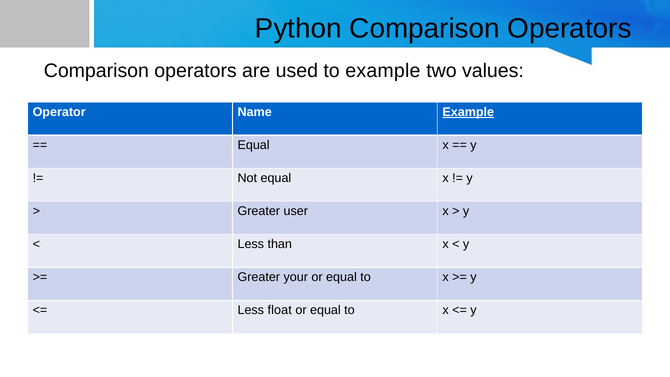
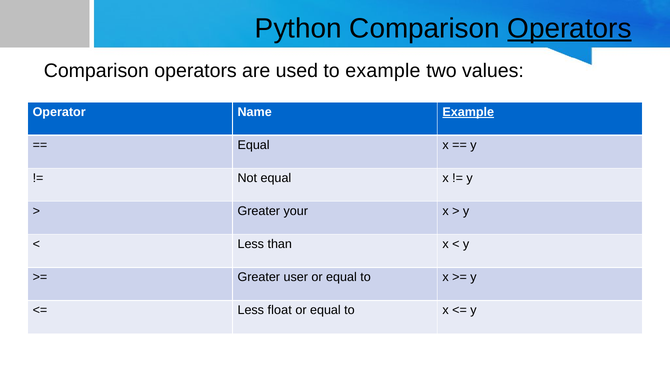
Operators at (569, 28) underline: none -> present
user: user -> your
your: your -> user
